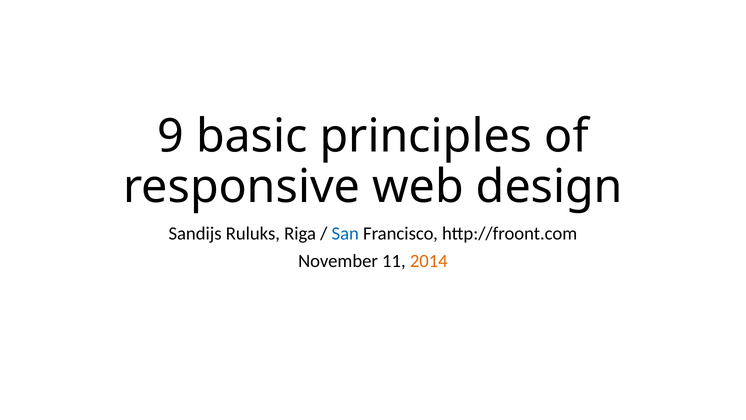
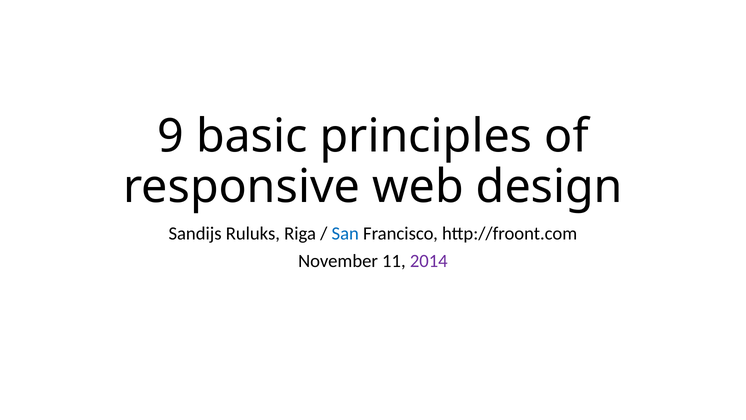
2014 colour: orange -> purple
